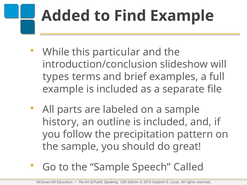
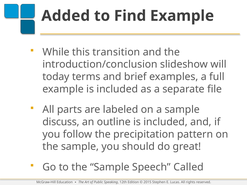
particular: particular -> transition
types: types -> today
history: history -> discuss
